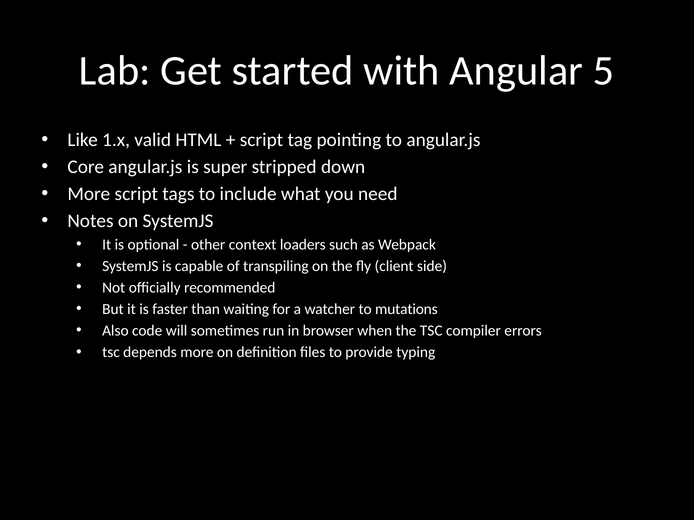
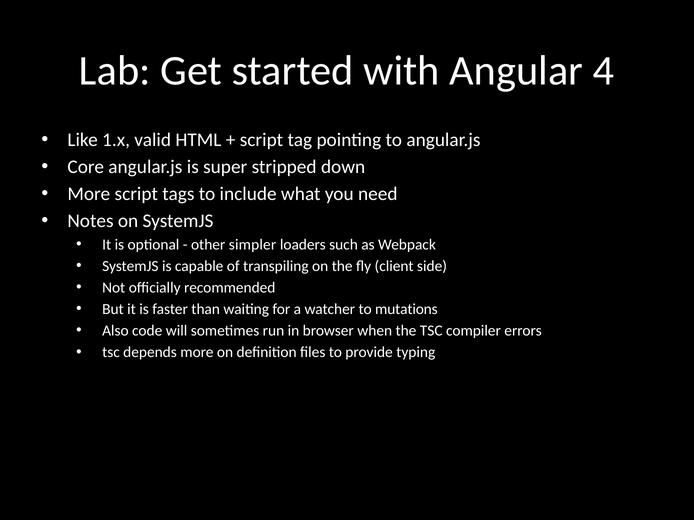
5: 5 -> 4
context: context -> simpler
